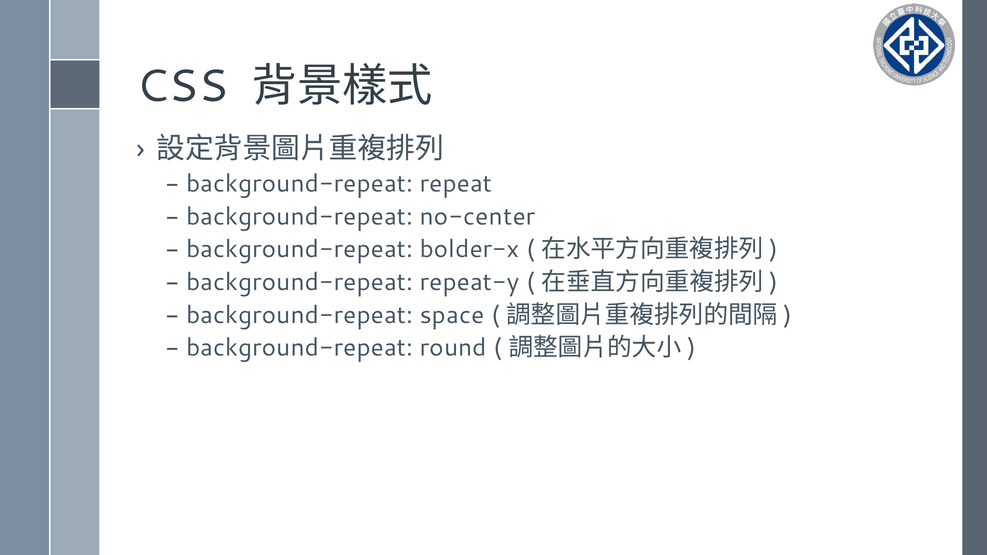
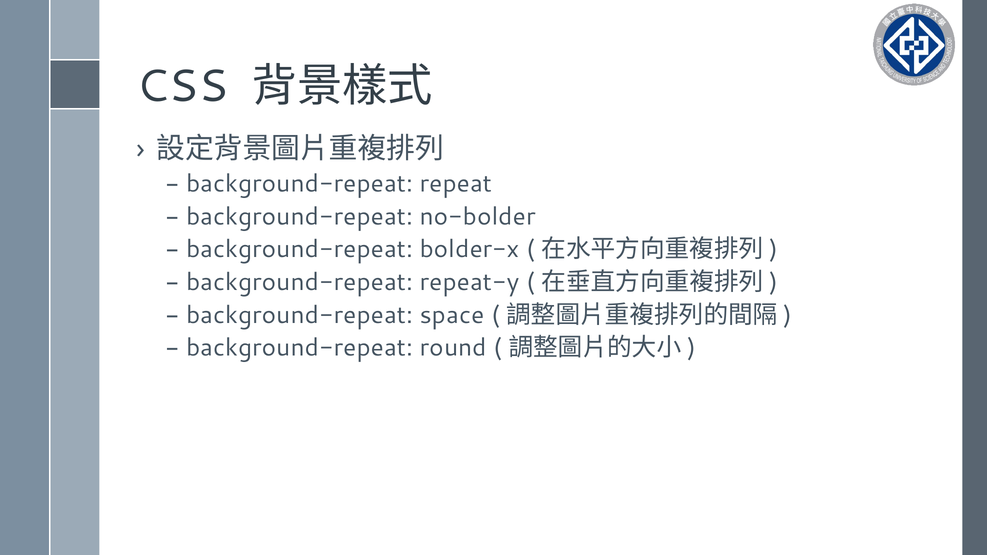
no-center: no-center -> no-bolder
